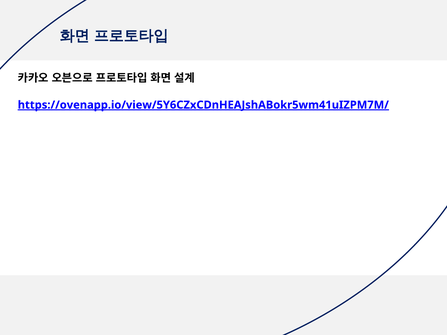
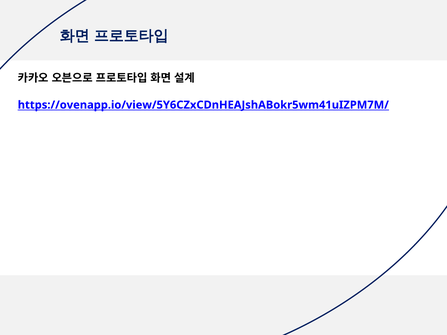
https://ovenapp.io/view/5Y6CZxCDnHEAJshABokr5wm41uIZPM7M/ underline: present -> none
